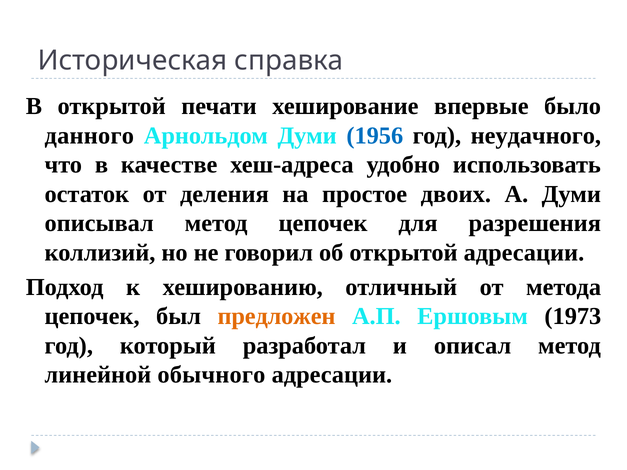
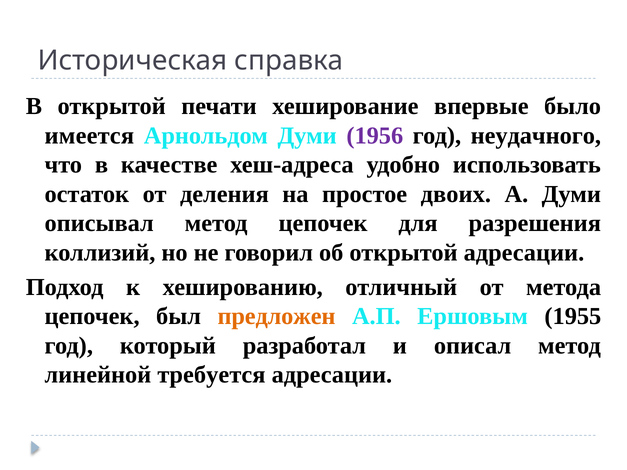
данного: данного -> имеется
1956 colour: blue -> purple
1973: 1973 -> 1955
обычного: обычного -> требуется
